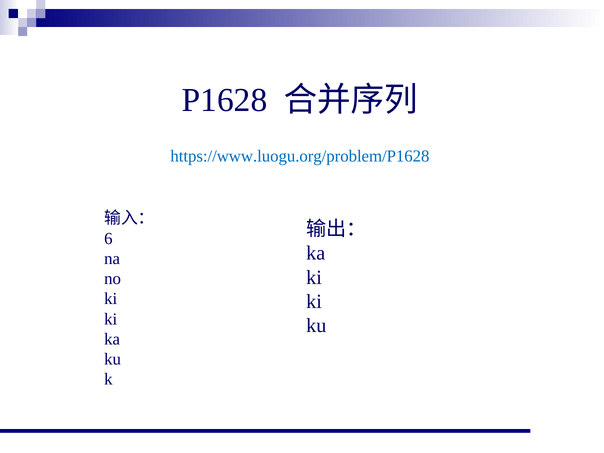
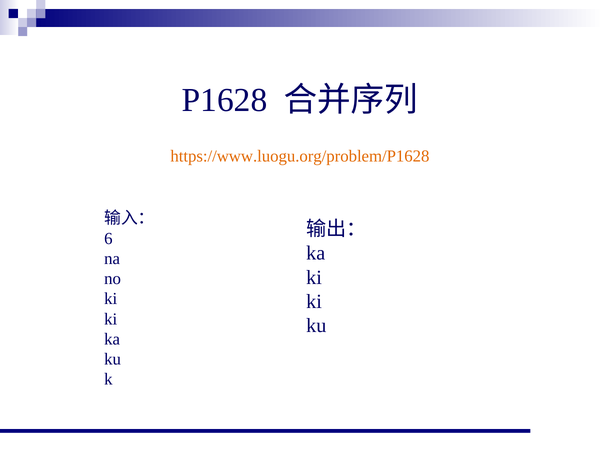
https://www.luogu.org/problem/P1628 colour: blue -> orange
